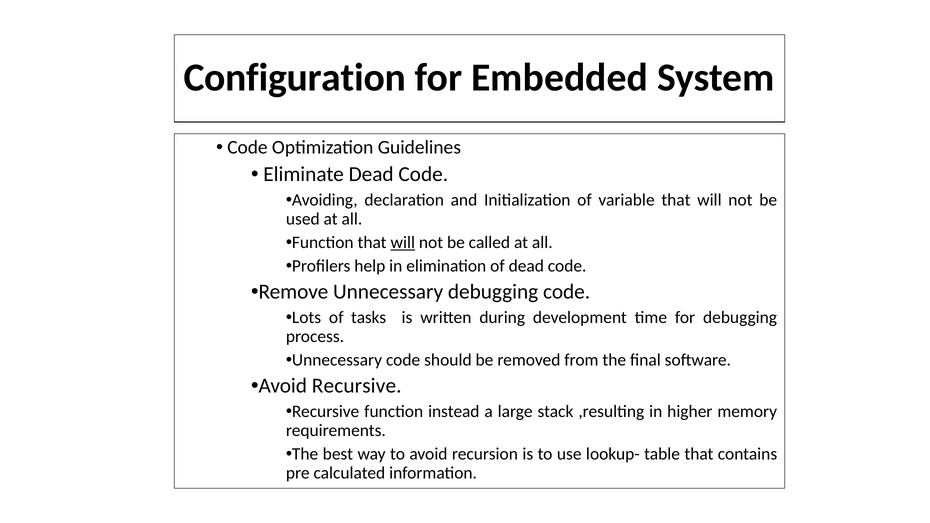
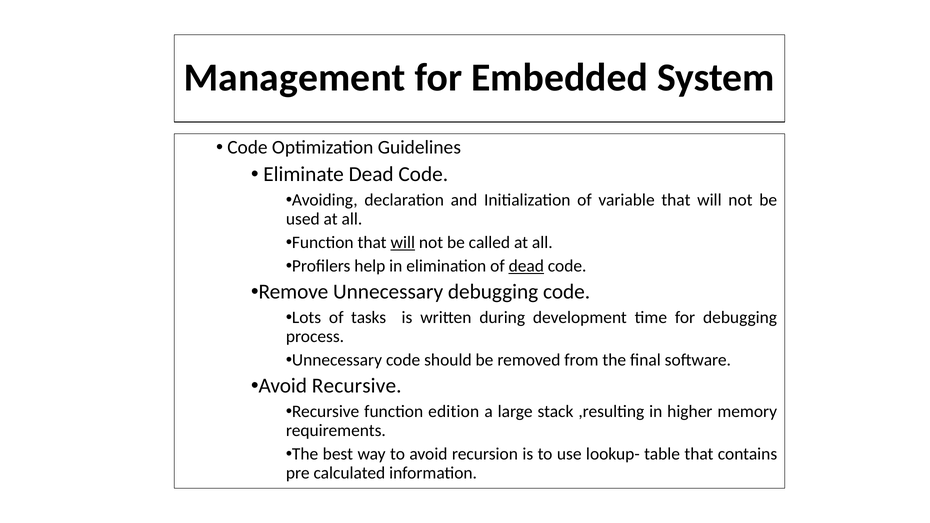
Configuration: Configuration -> Management
dead at (526, 266) underline: none -> present
instead: instead -> edition
